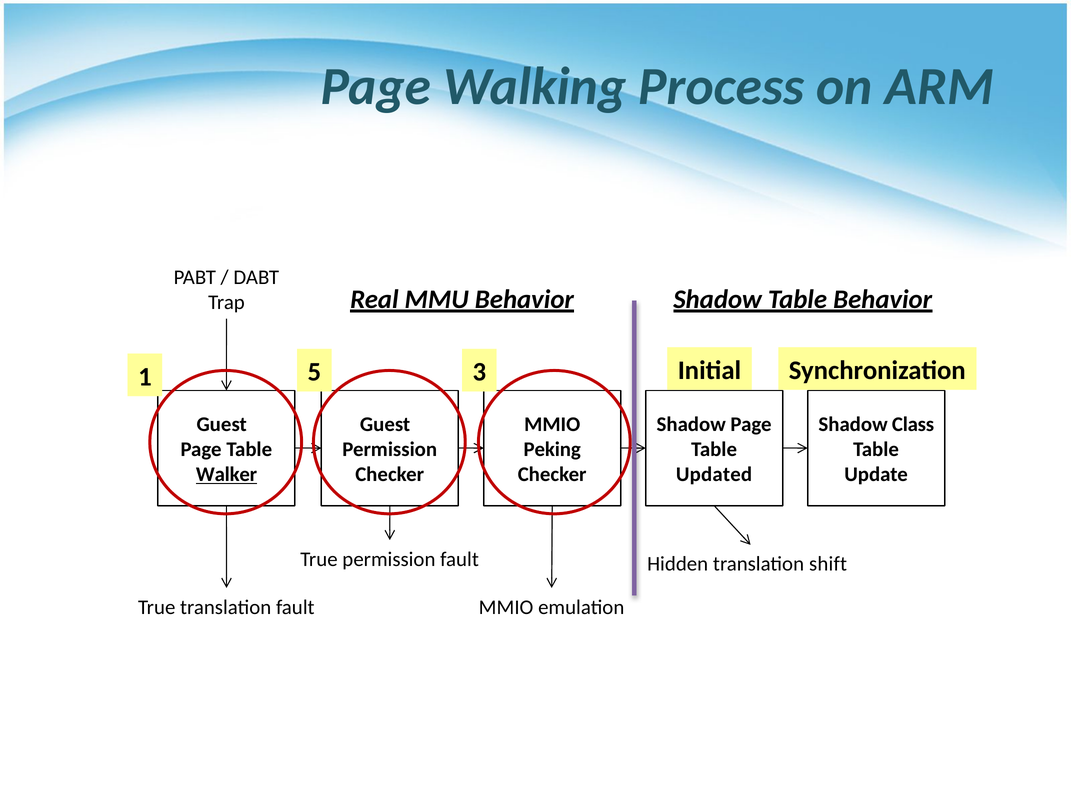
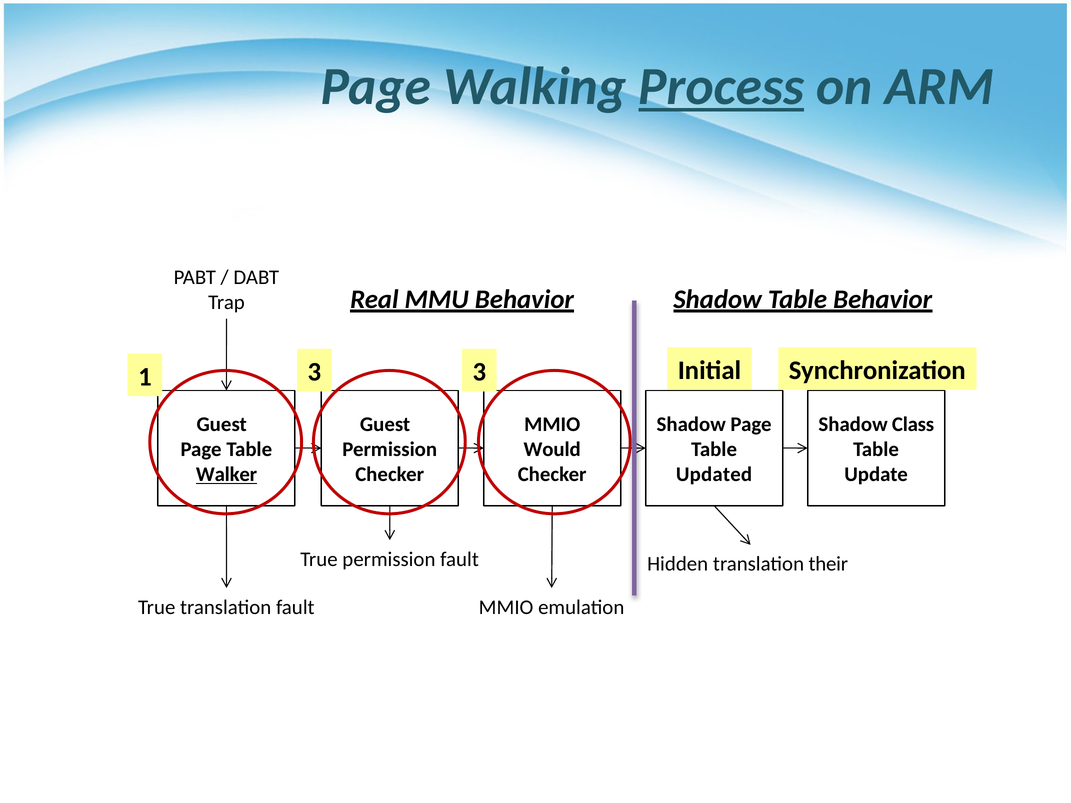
Process underline: none -> present
1 5: 5 -> 3
Peking: Peking -> Would
shift: shift -> their
